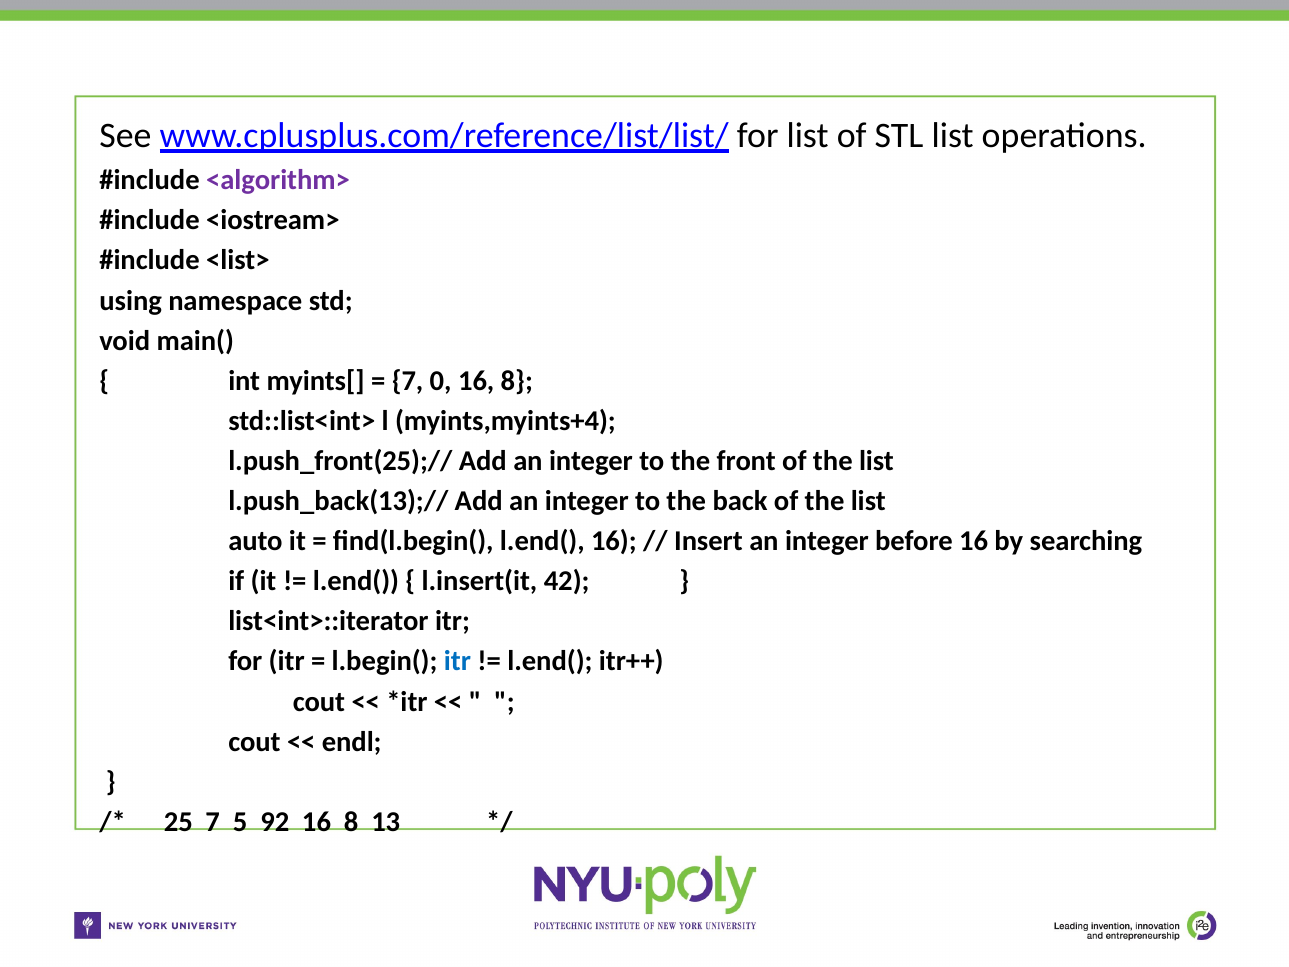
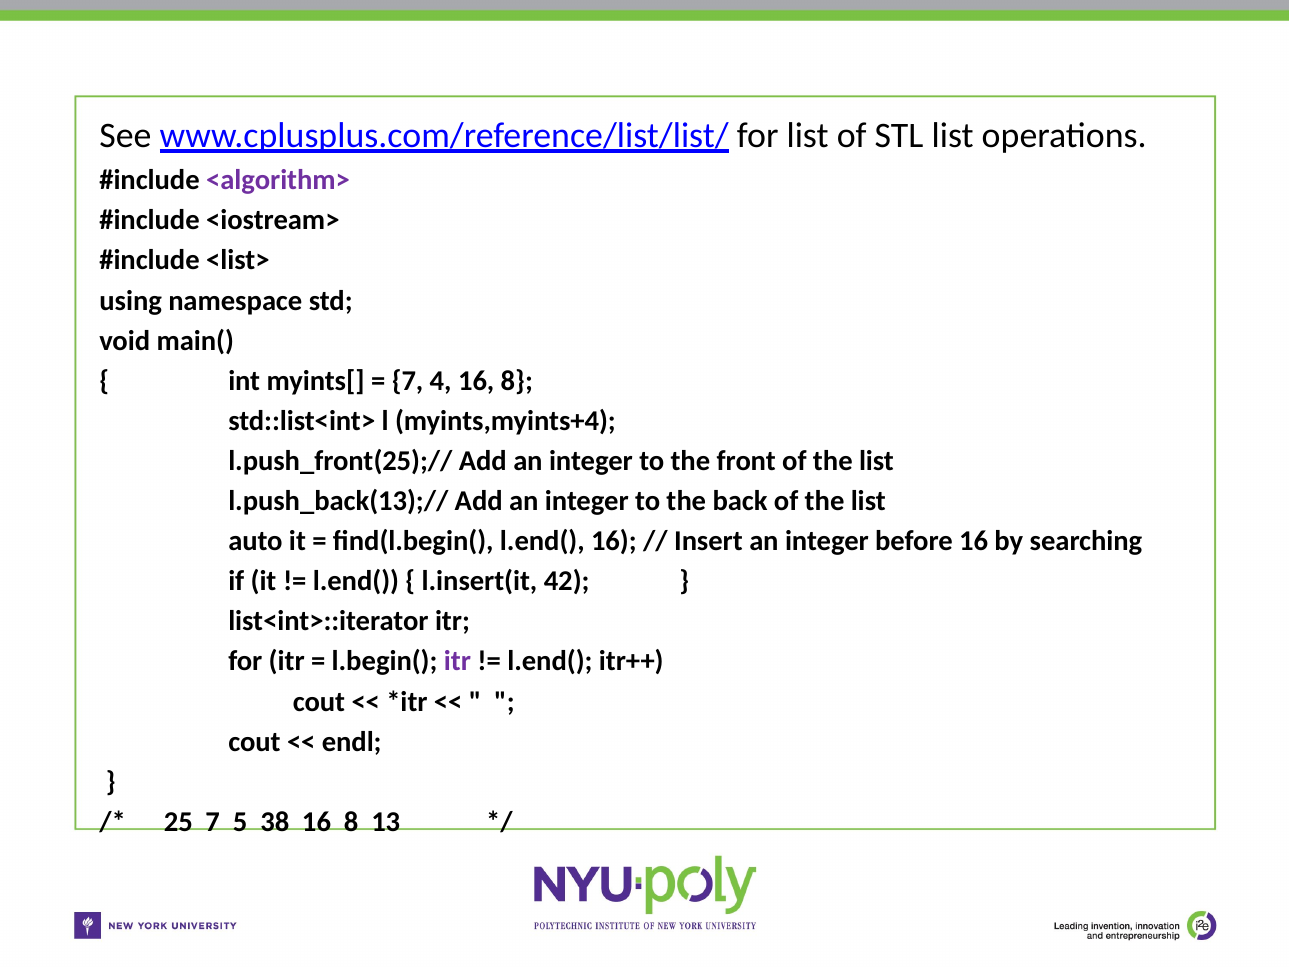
0: 0 -> 4
itr at (457, 661) colour: blue -> purple
92: 92 -> 38
